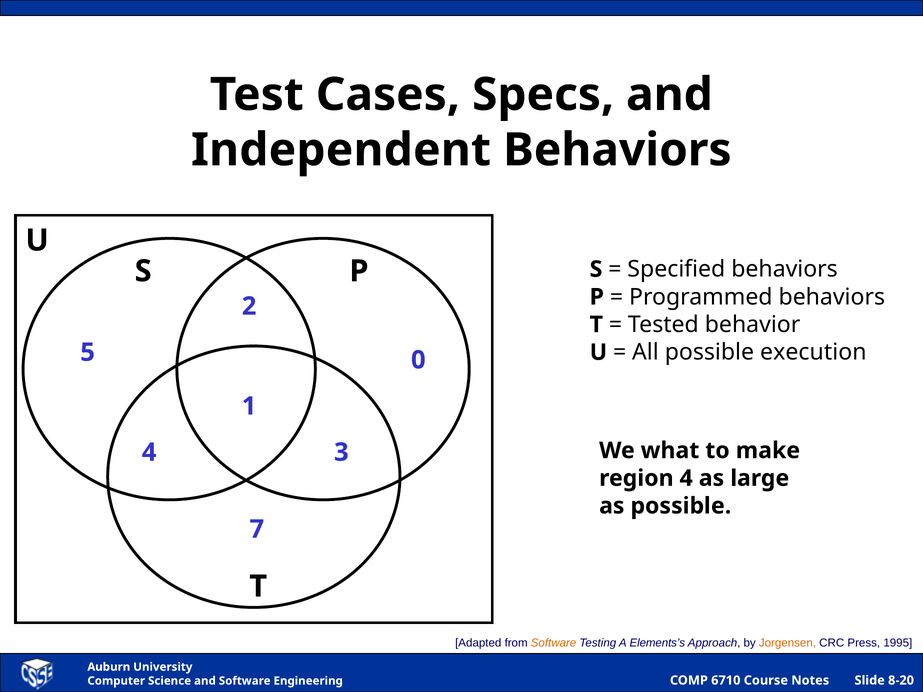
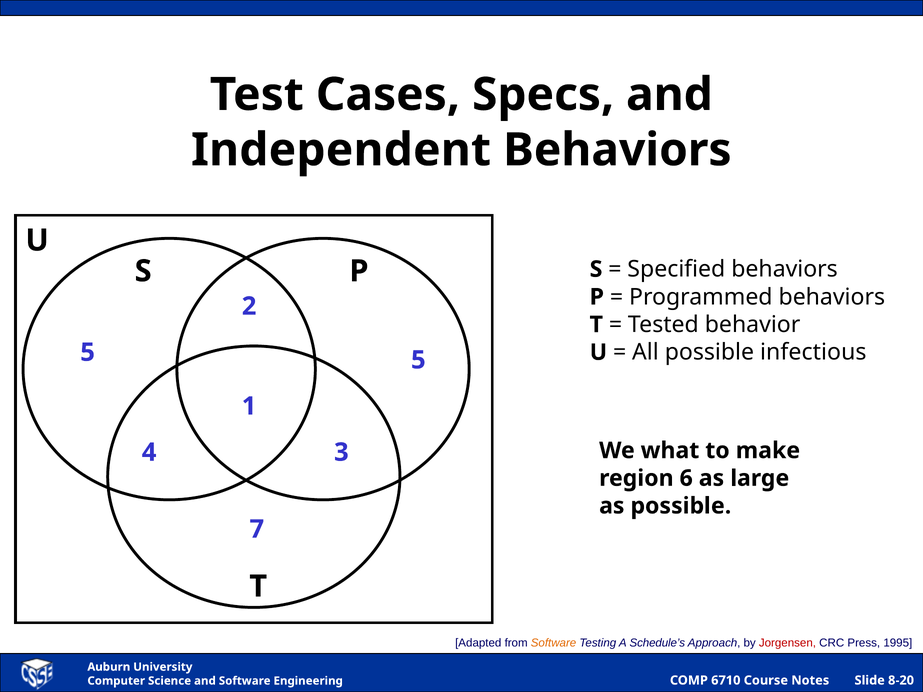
5 0: 0 -> 5
execution: execution -> infectious
region 4: 4 -> 6
Elements’s: Elements’s -> Schedule’s
Jorgensen colour: orange -> red
